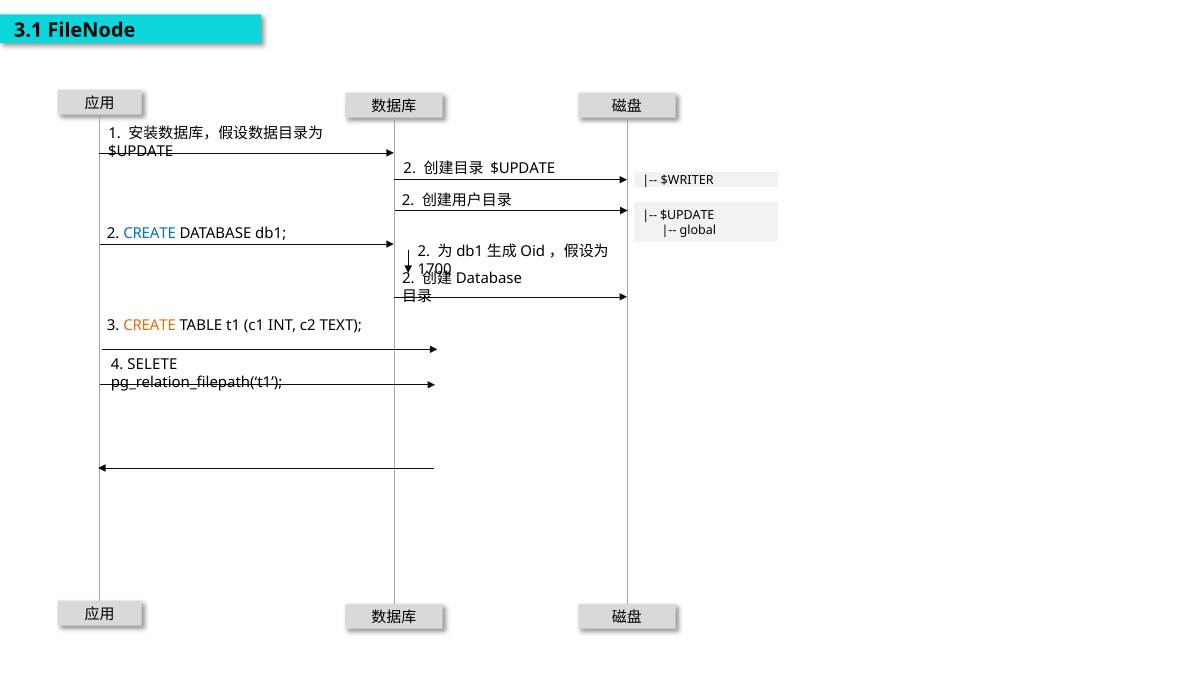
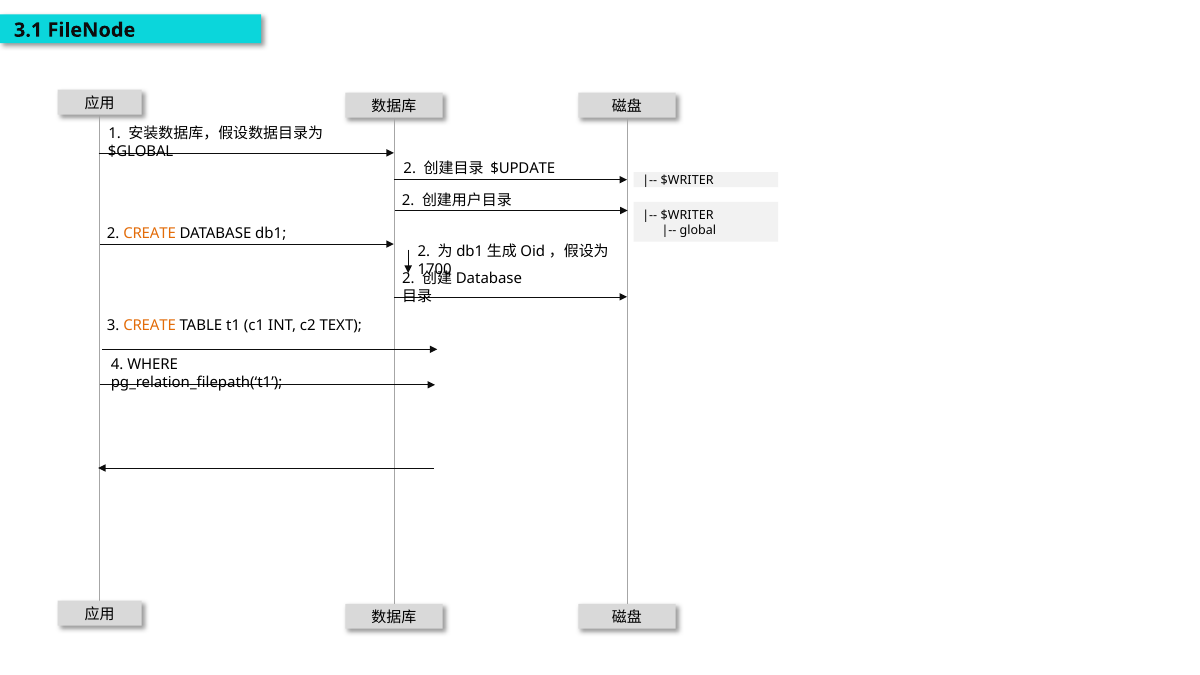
$UPDATE at (141, 152): $UPDATE -> $GLOBAL
$UPDATE at (687, 215): $UPDATE -> $WRITER
CREATE at (150, 234) colour: blue -> orange
SELETE: SELETE -> WHERE
